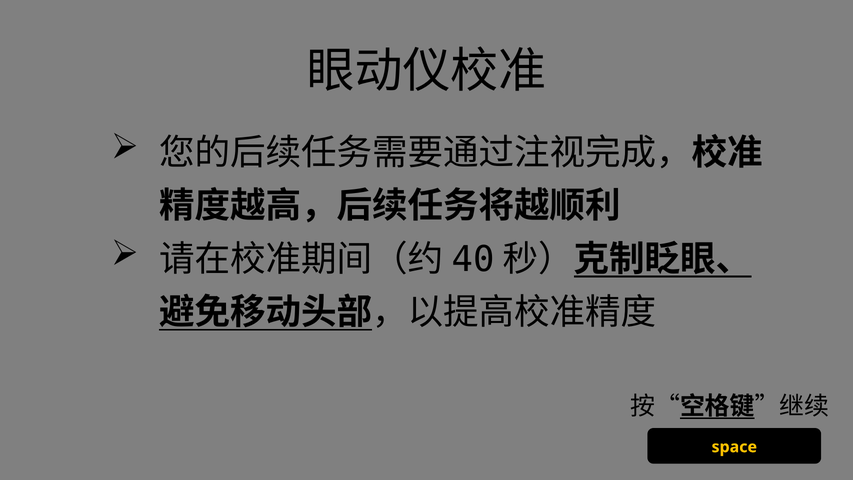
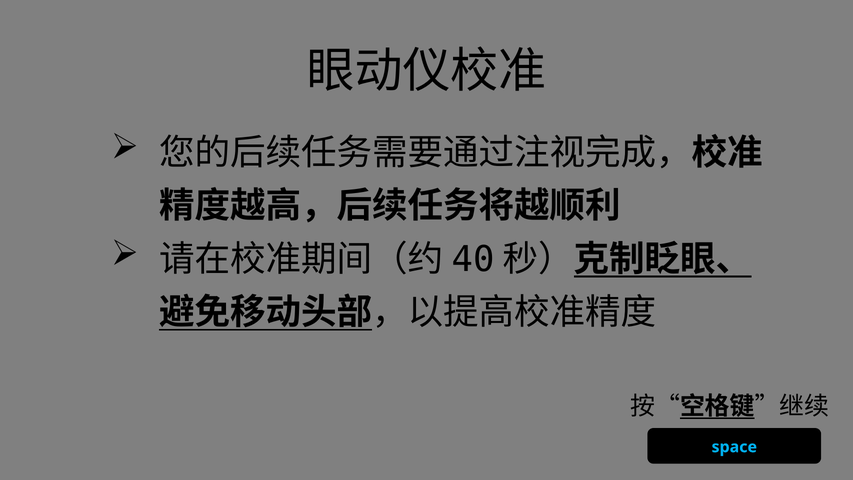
space colour: yellow -> light blue
